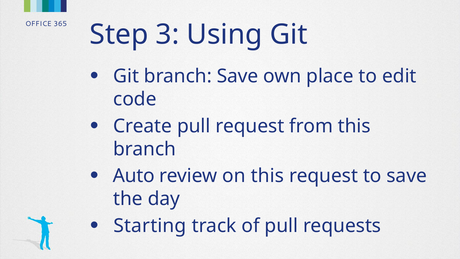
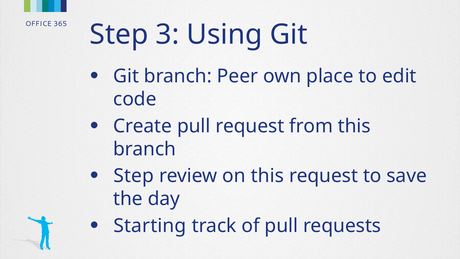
branch Save: Save -> Peer
Auto at (134, 176): Auto -> Step
